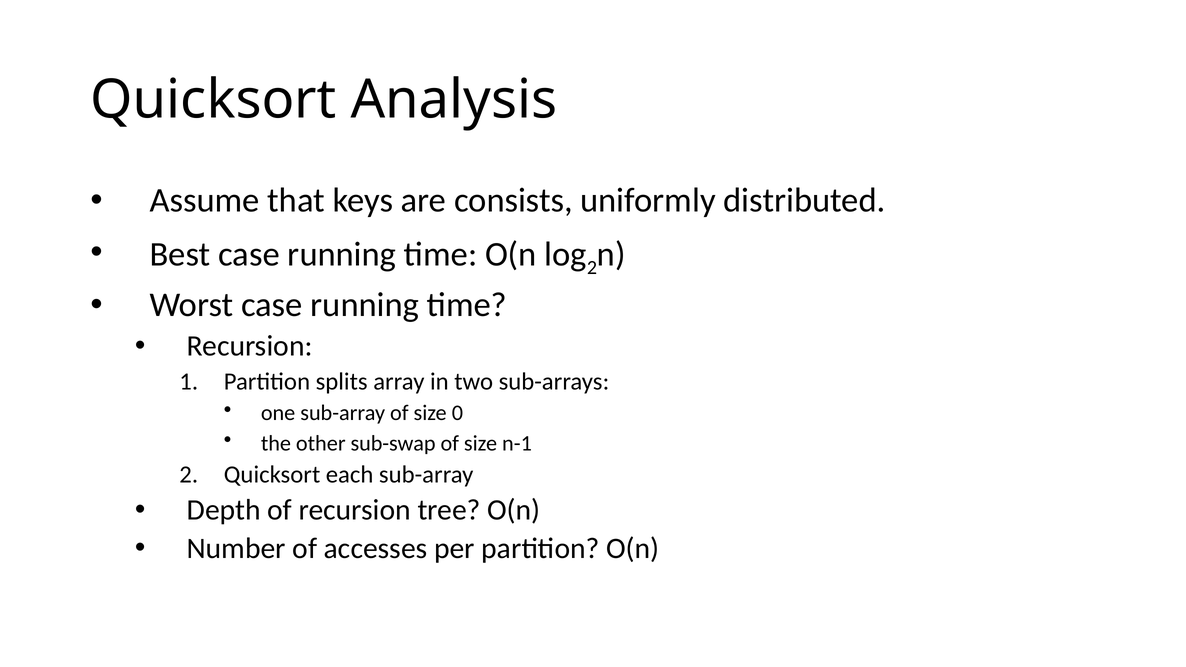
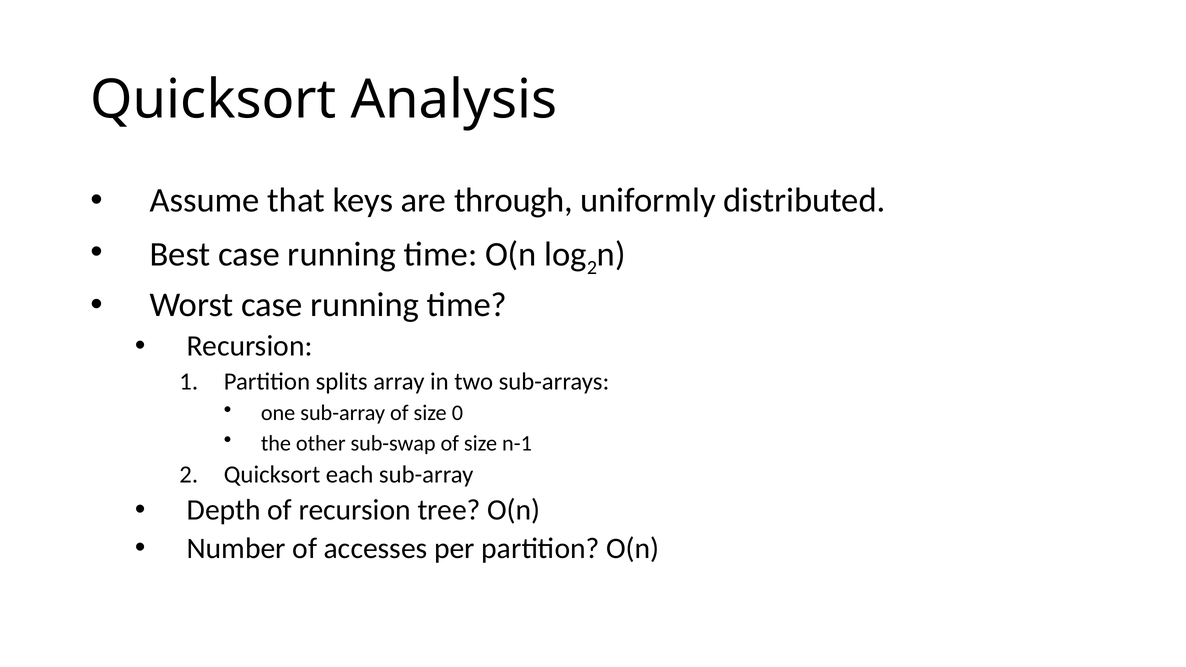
consists: consists -> through
